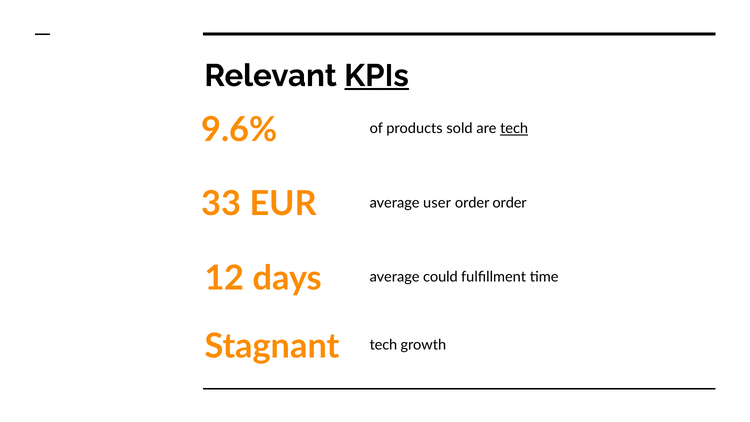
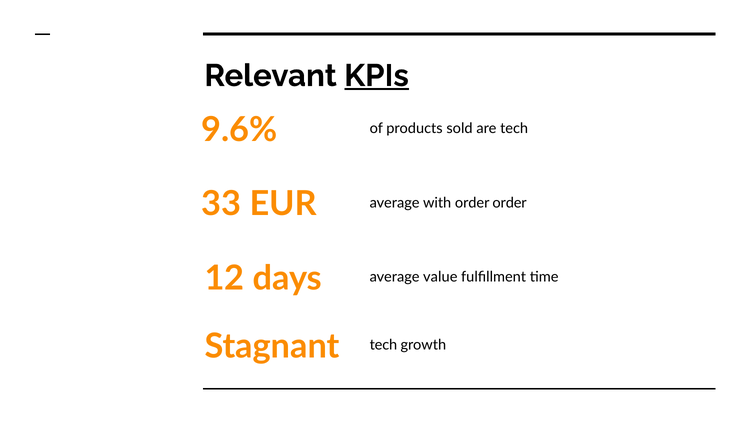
tech at (514, 129) underline: present -> none
user: user -> with
could: could -> value
